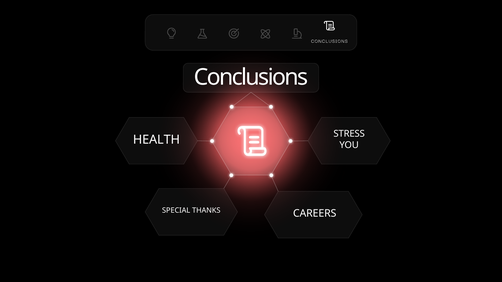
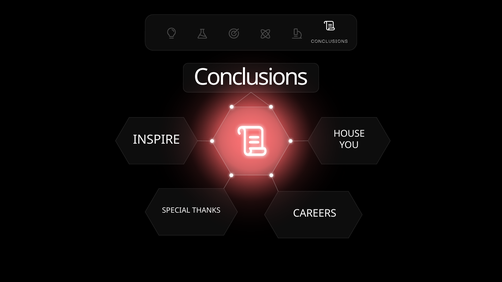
STRESS: STRESS -> HOUSE
HEALTH: HEALTH -> INSPIRE
